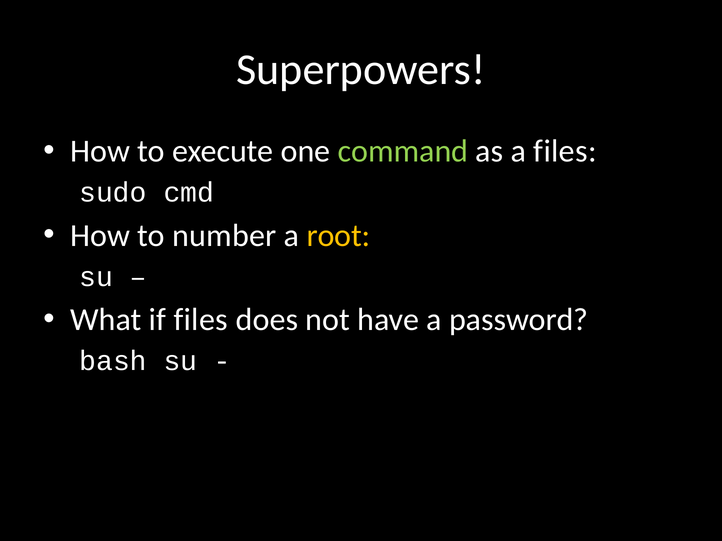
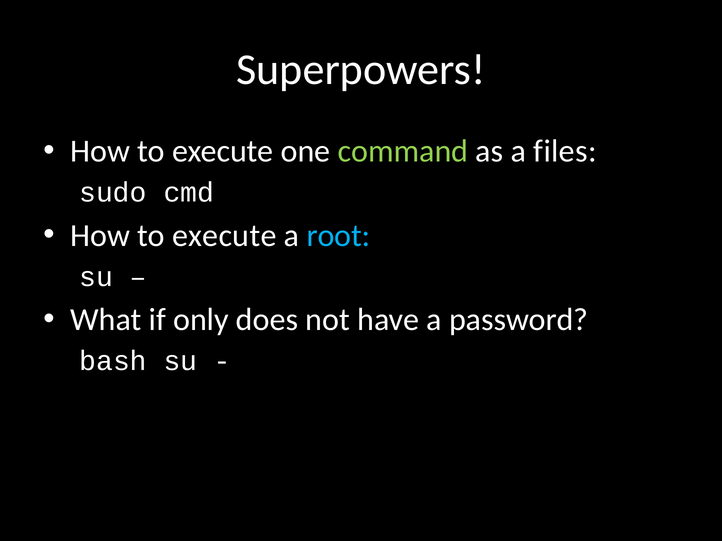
number at (224, 236): number -> execute
root colour: yellow -> light blue
if files: files -> only
